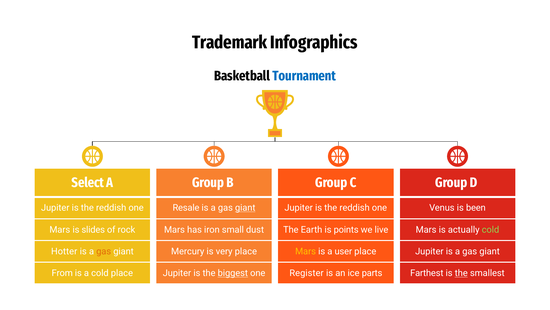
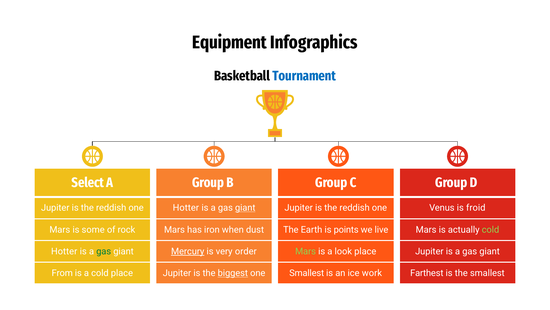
Trademark: Trademark -> Equipment
Resale at (186, 208): Resale -> Hotter
been: been -> froid
slides: slides -> some
small: small -> when
gas at (104, 251) colour: orange -> green
Mercury underline: none -> present
very place: place -> order
Mars at (306, 251) colour: yellow -> light green
user: user -> look
Register at (307, 273): Register -> Smallest
parts: parts -> work
the at (461, 273) underline: present -> none
